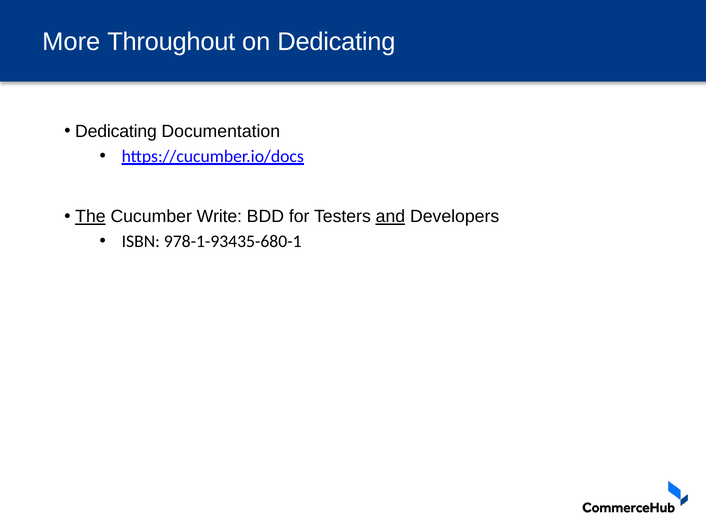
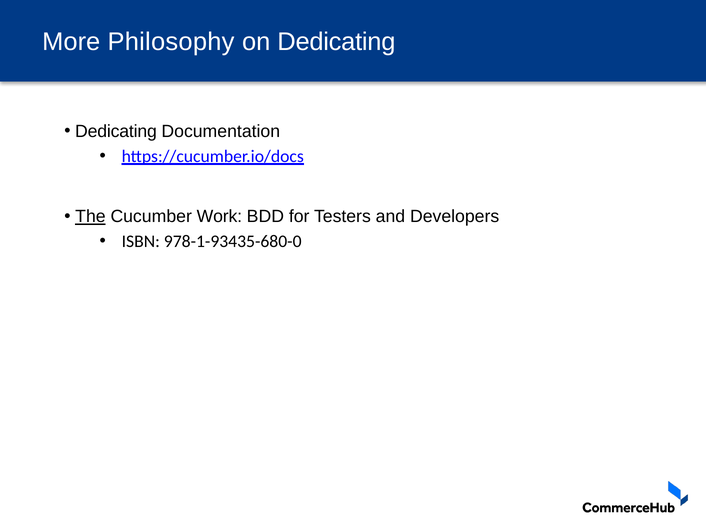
Throughout: Throughout -> Philosophy
Write: Write -> Work
and underline: present -> none
978-1-93435-680-1: 978-1-93435-680-1 -> 978-1-93435-680-0
